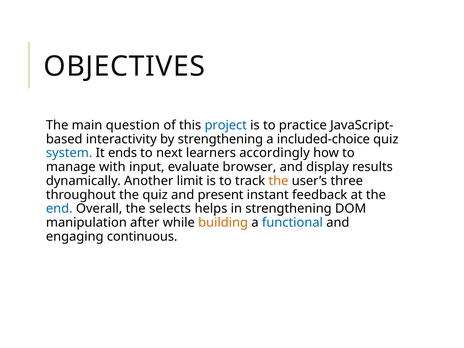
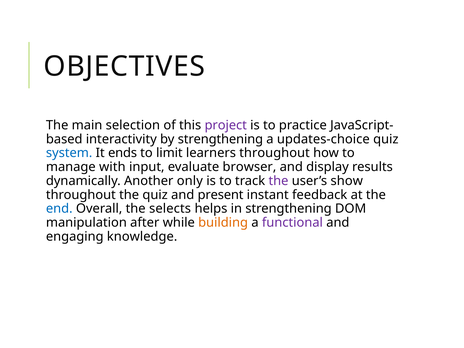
question: question -> selection
project colour: blue -> purple
included-choice: included-choice -> updates-choice
next: next -> limit
learners accordingly: accordingly -> throughout
limit: limit -> only
the at (278, 181) colour: orange -> purple
three: three -> show
functional colour: blue -> purple
continuous: continuous -> knowledge
